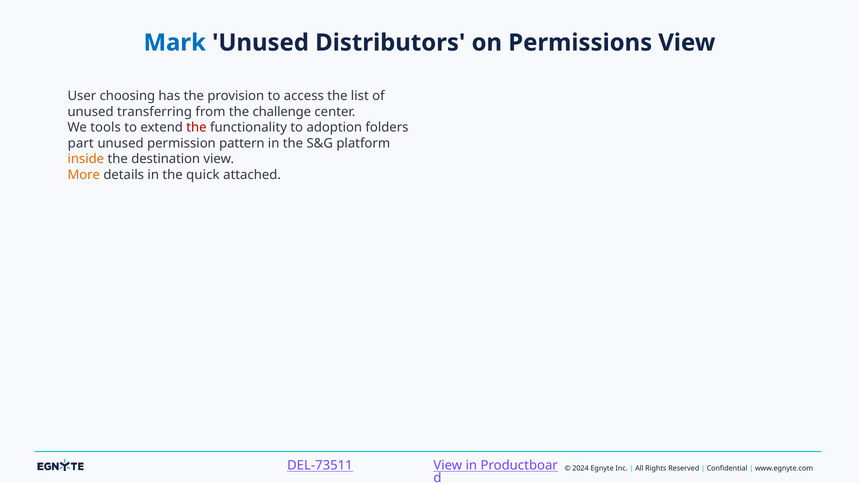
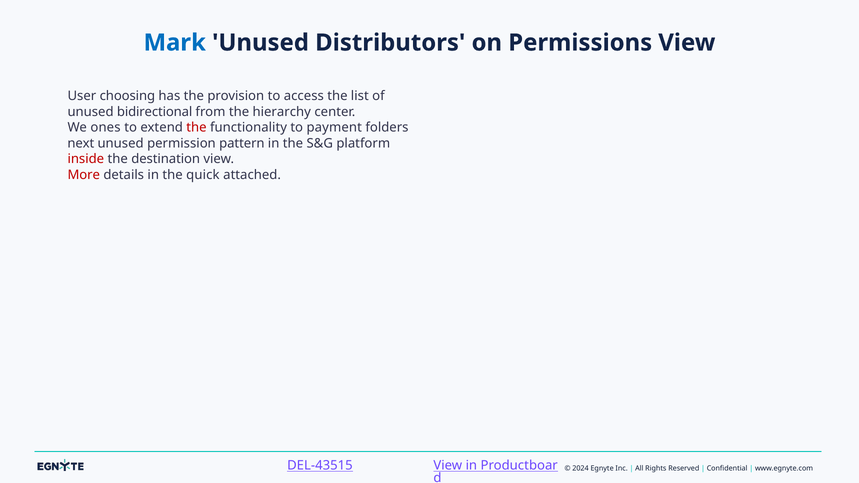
transferring: transferring -> bidirectional
challenge: challenge -> hierarchy
tools: tools -> ones
adoption: adoption -> payment
part: part -> next
inside colour: orange -> red
More colour: orange -> red
DEL-73511: DEL-73511 -> DEL-43515
